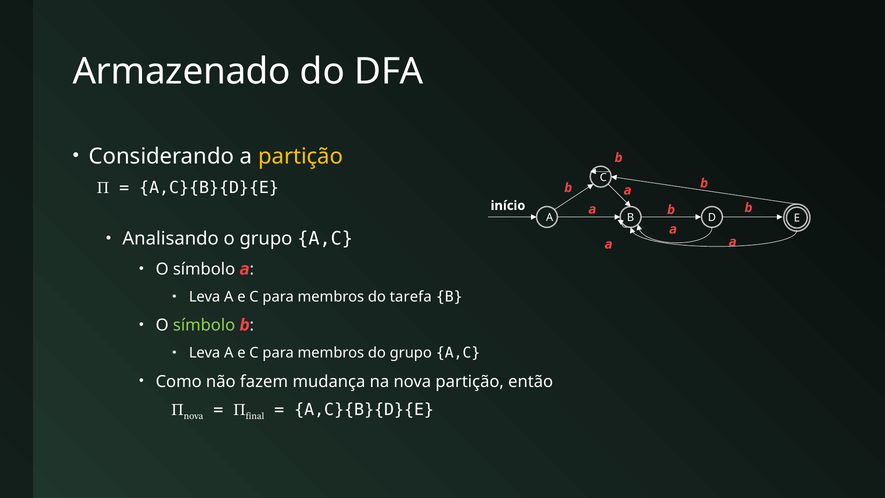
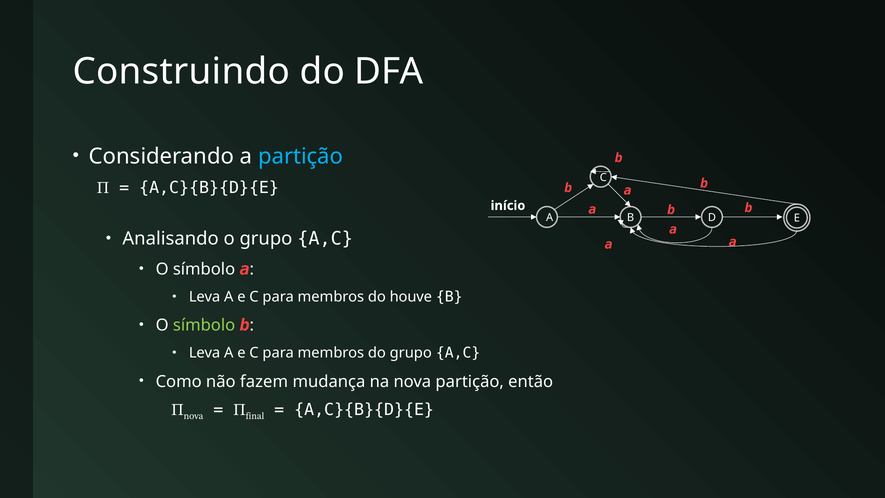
Armazenado: Armazenado -> Construindo
partição at (301, 156) colour: yellow -> light blue
tarefa: tarefa -> houve
